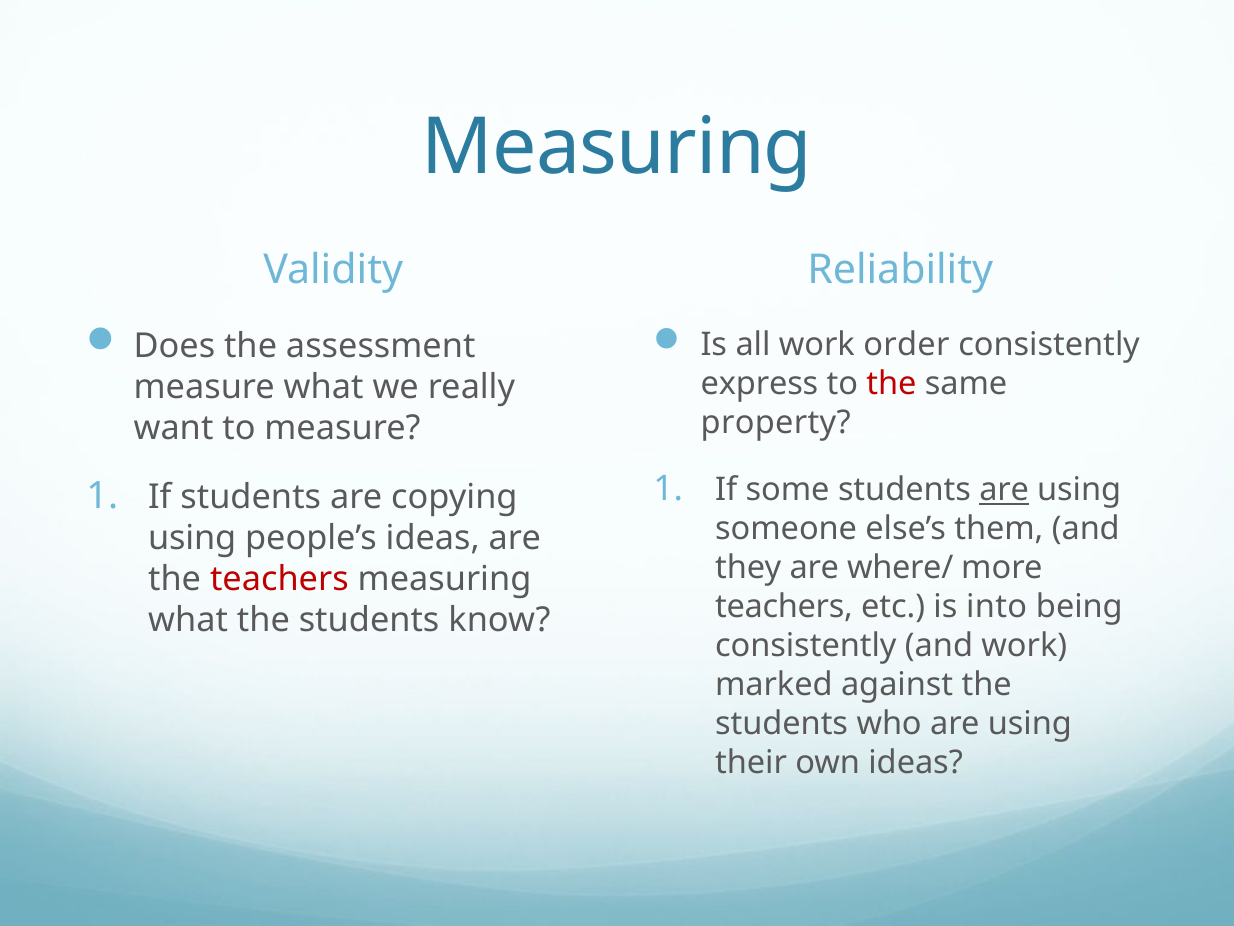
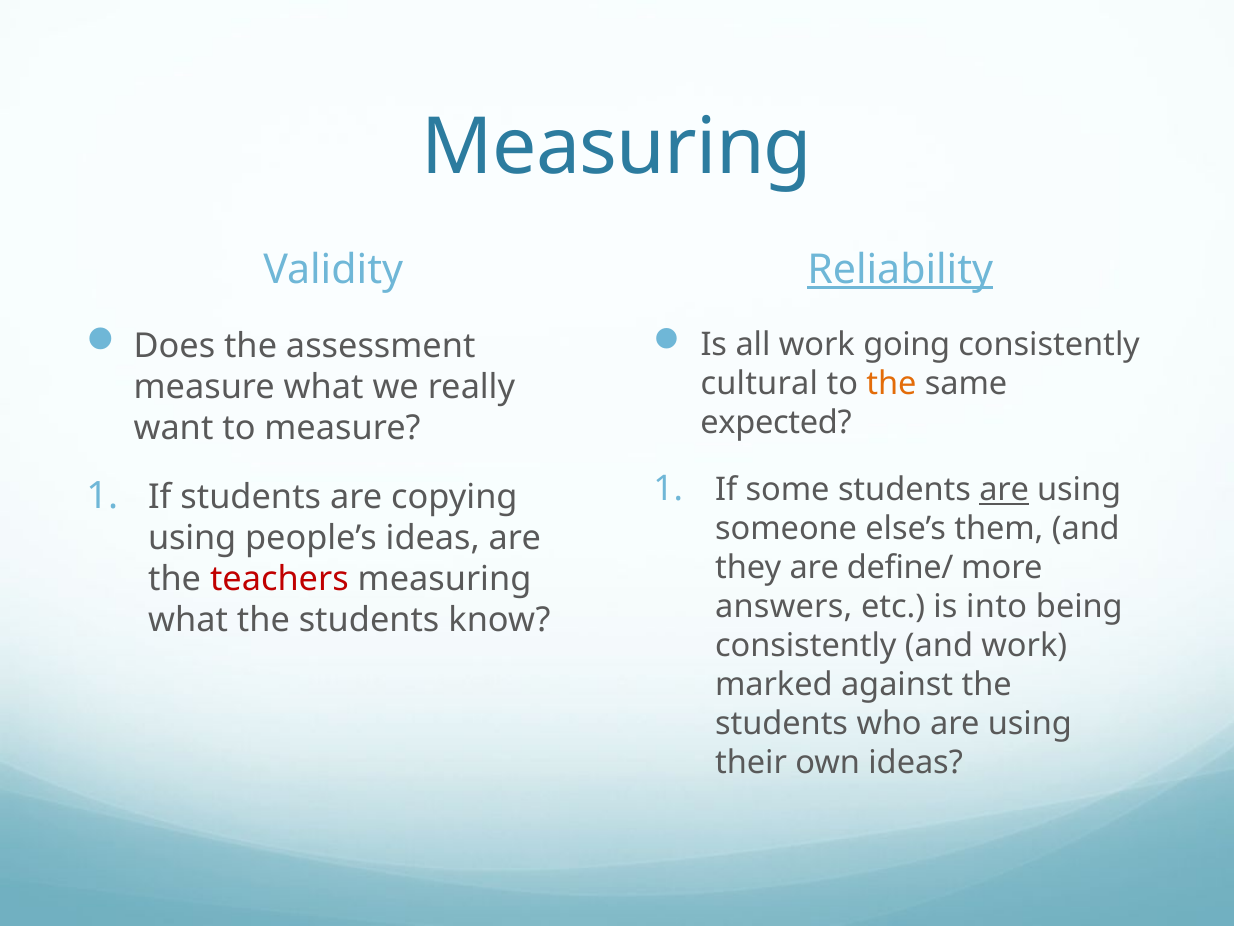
Reliability underline: none -> present
order: order -> going
express: express -> cultural
the at (891, 384) colour: red -> orange
property: property -> expected
where/: where/ -> define/
teachers at (784, 607): teachers -> answers
